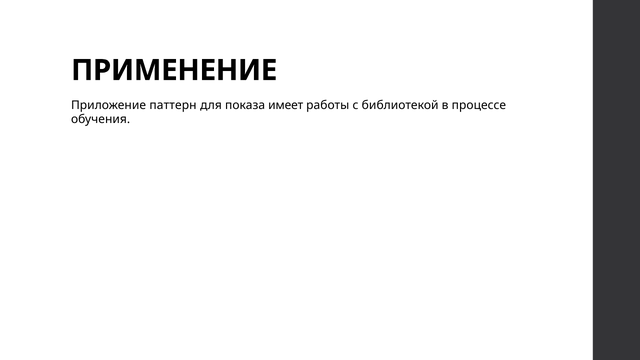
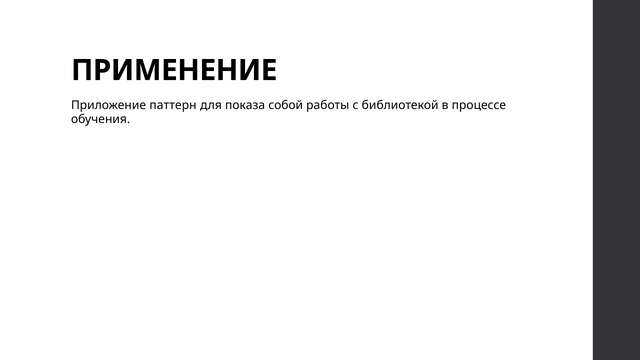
имеет: имеет -> собой
